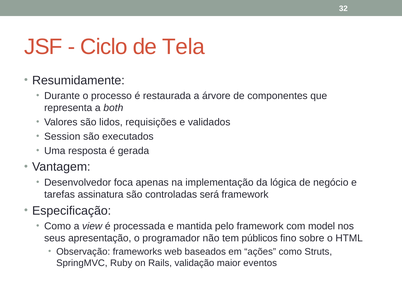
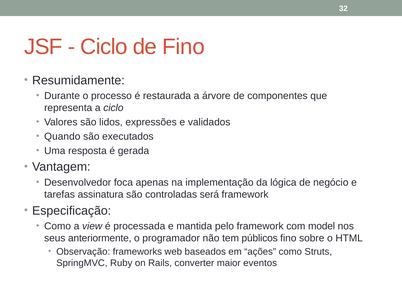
de Tela: Tela -> Fino
a both: both -> ciclo
requisições: requisições -> expressões
Session: Session -> Quando
apresentação: apresentação -> anteriormente
validação: validação -> converter
